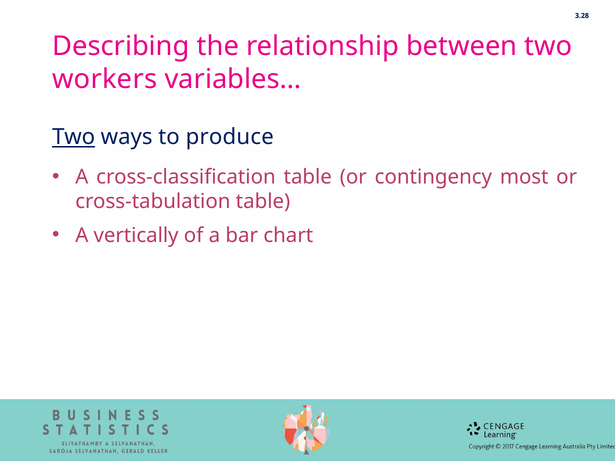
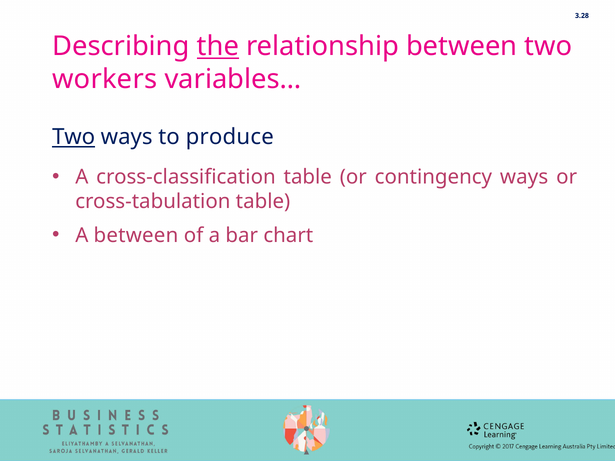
the underline: none -> present
contingency most: most -> ways
A vertically: vertically -> between
